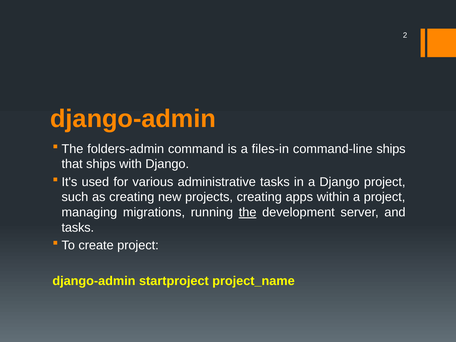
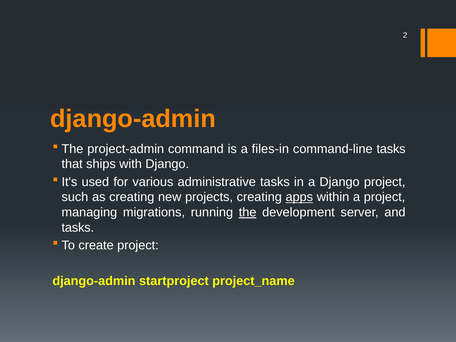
folders-admin: folders-admin -> project-admin
command-line ships: ships -> tasks
apps underline: none -> present
